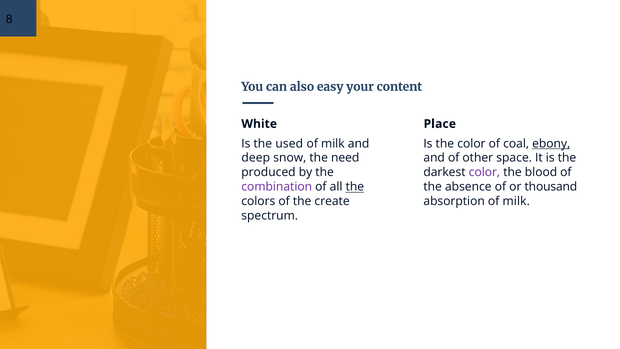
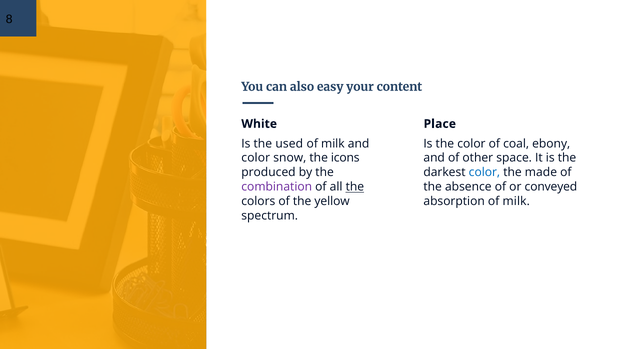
ebony underline: present -> none
deep at (256, 158): deep -> color
need: need -> icons
color at (484, 172) colour: purple -> blue
blood: blood -> made
thousand: thousand -> conveyed
create: create -> yellow
